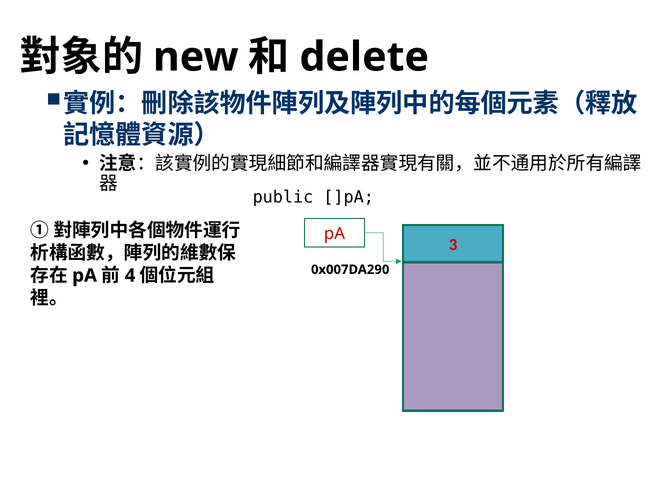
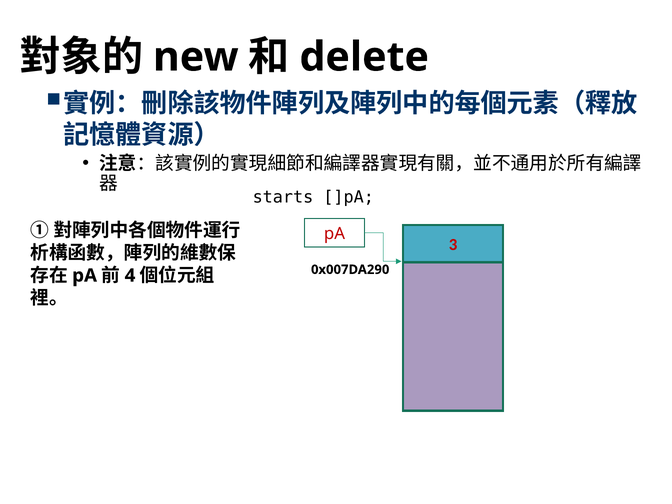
public: public -> starts
